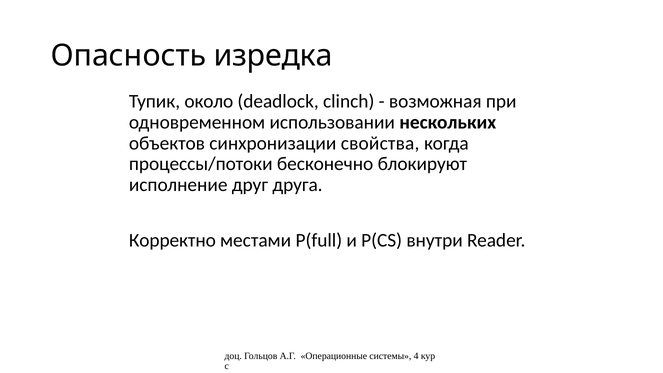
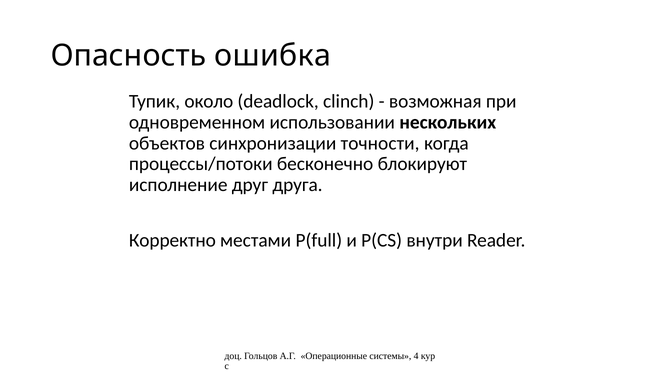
изредка: изредка -> ошибка
свойства: свойства -> точности
